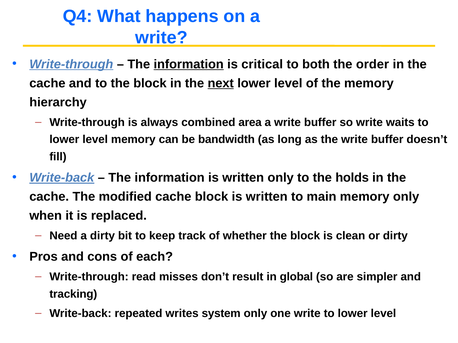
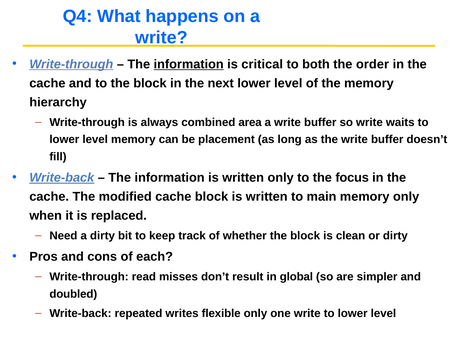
next underline: present -> none
bandwidth: bandwidth -> placement
holds: holds -> focus
tracking: tracking -> doubled
system: system -> flexible
